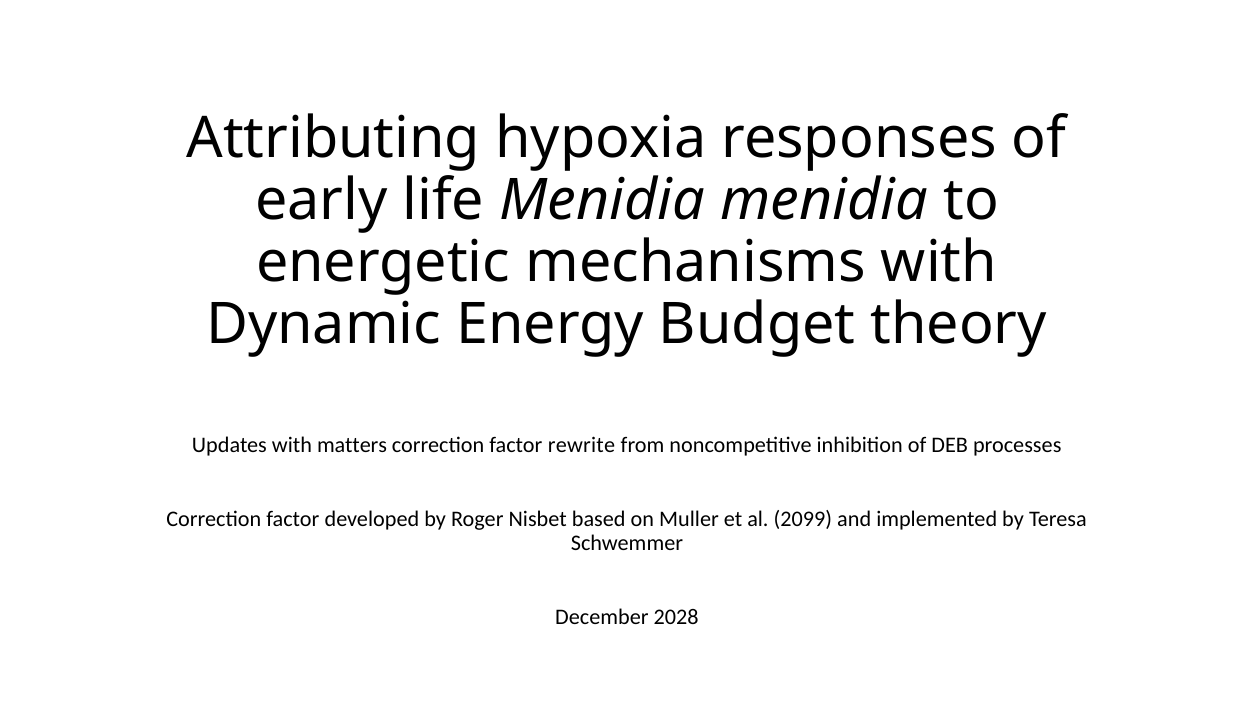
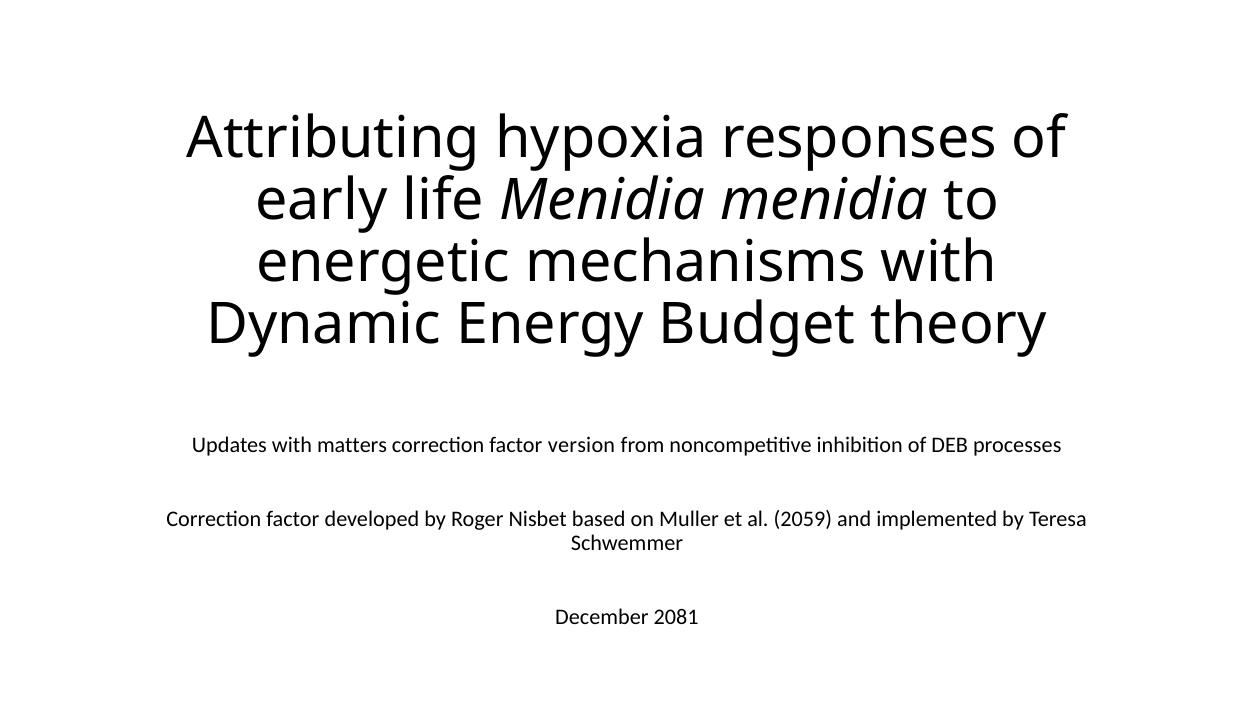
rewrite: rewrite -> version
2099: 2099 -> 2059
2028: 2028 -> 2081
